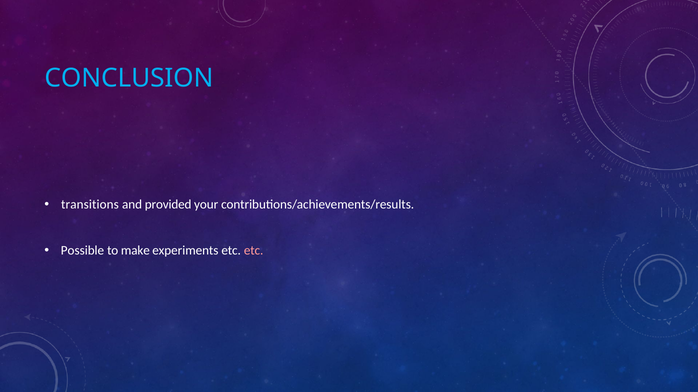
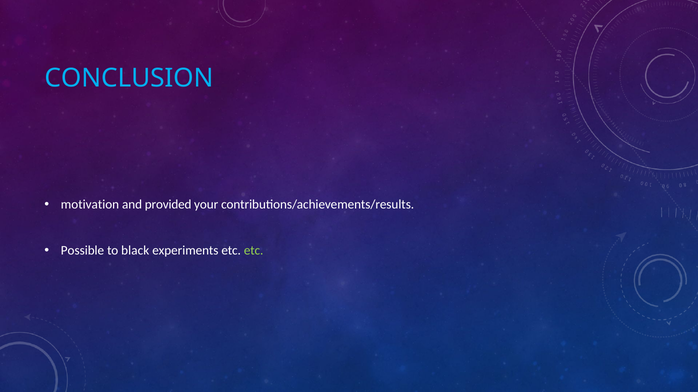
transitions: transitions -> motivation
make: make -> black
etc at (254, 251) colour: pink -> light green
